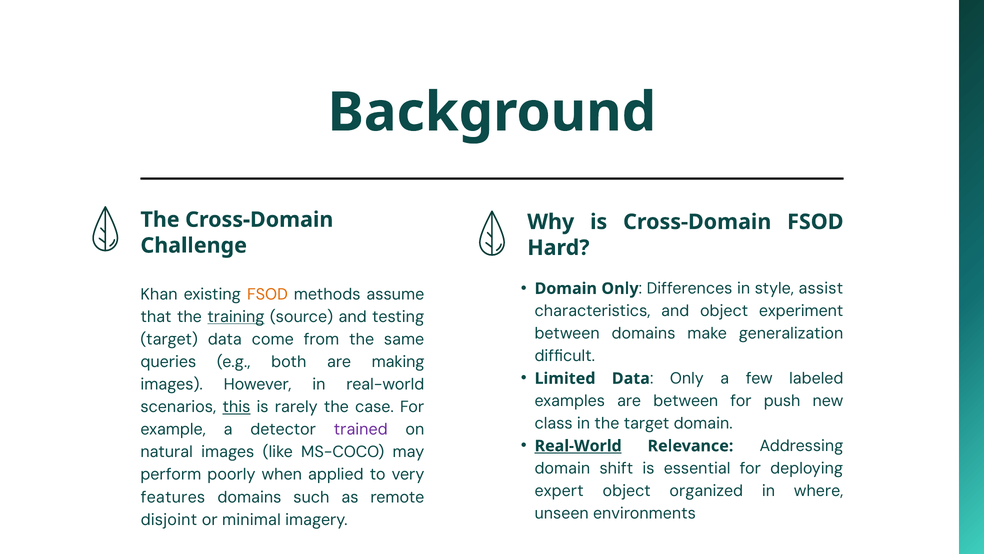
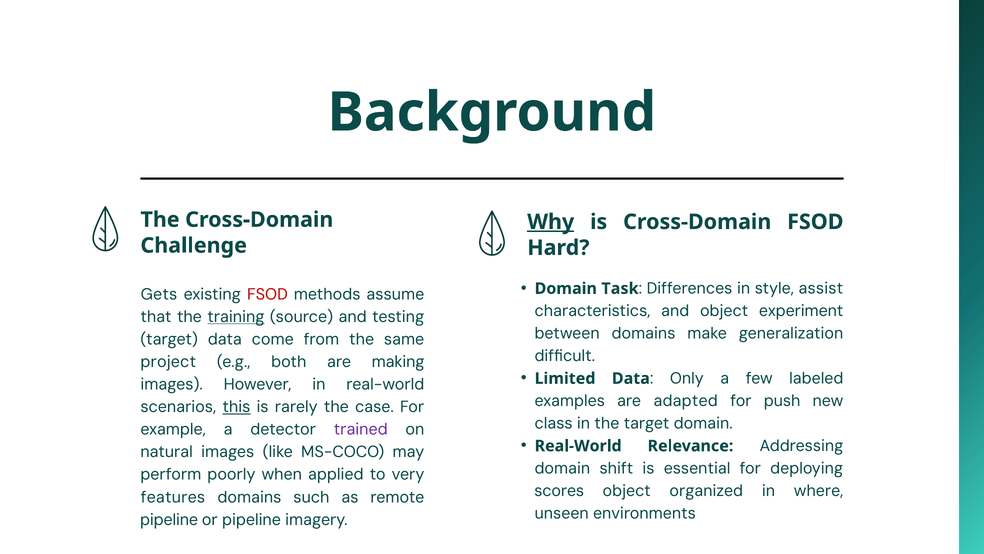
Why underline: none -> present
Domain Only: Only -> Task
Khan: Khan -> Gets
FSOD at (267, 294) colour: orange -> red
queries: queries -> project
are between: between -> adapted
Real-World at (578, 446) underline: present -> none
expert: expert -> scores
disjoint at (169, 519): disjoint -> pipeline
or minimal: minimal -> pipeline
